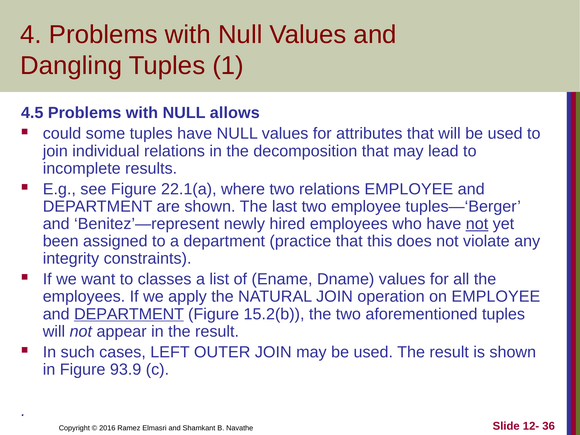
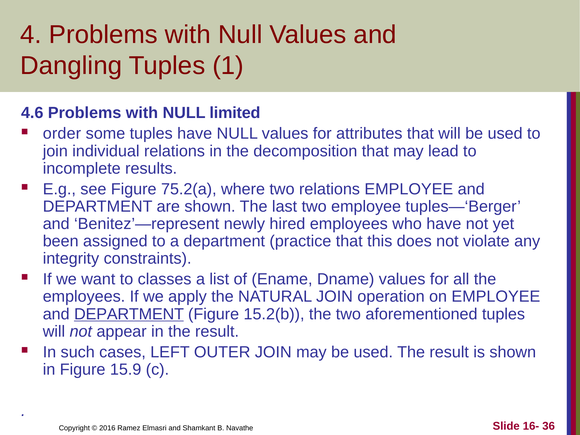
4.5: 4.5 -> 4.6
allows: allows -> limited
could: could -> order
22.1(a: 22.1(a -> 75.2(a
not at (477, 224) underline: present -> none
93.9: 93.9 -> 15.9
12-: 12- -> 16-
